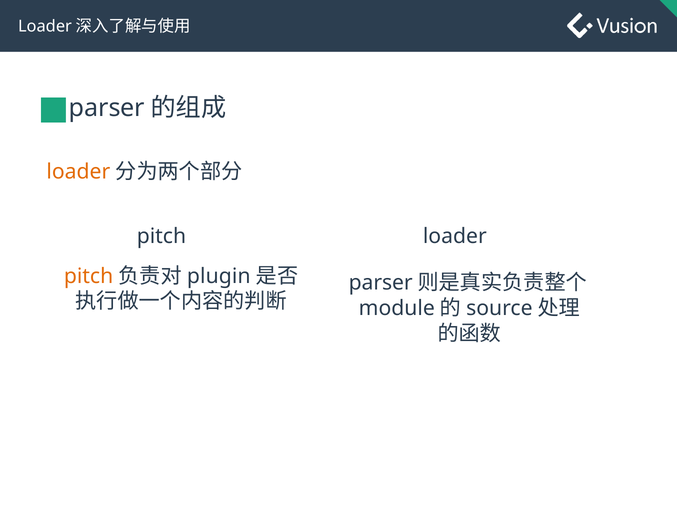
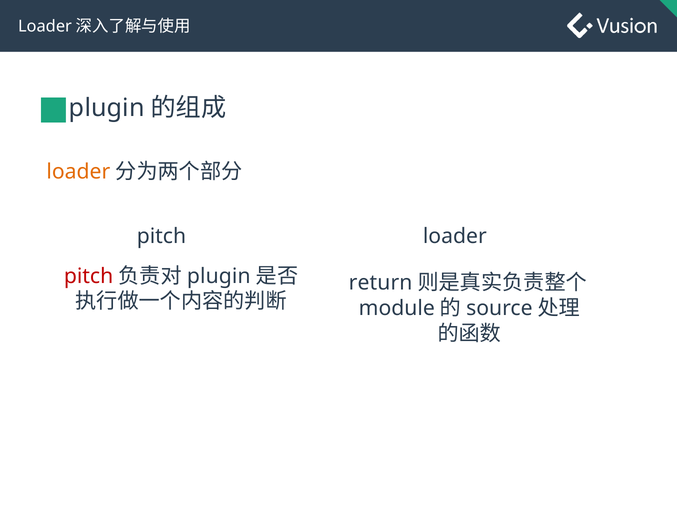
parser at (107, 108): parser -> plugin
pitch at (89, 276) colour: orange -> red
parser at (381, 283): parser -> return
